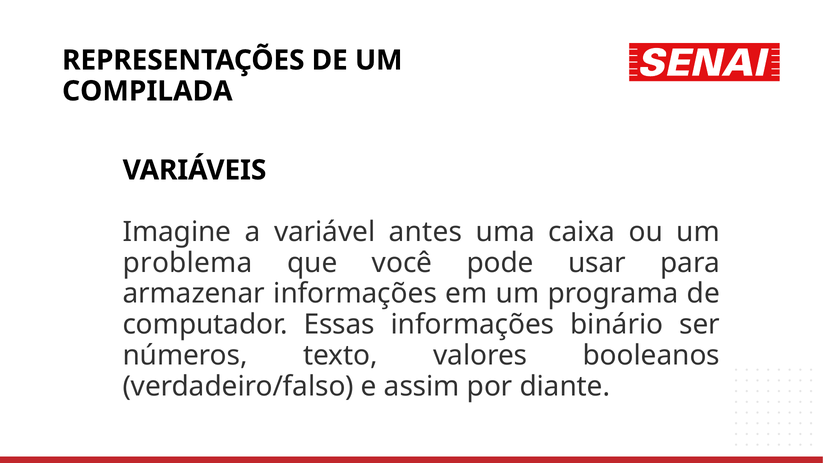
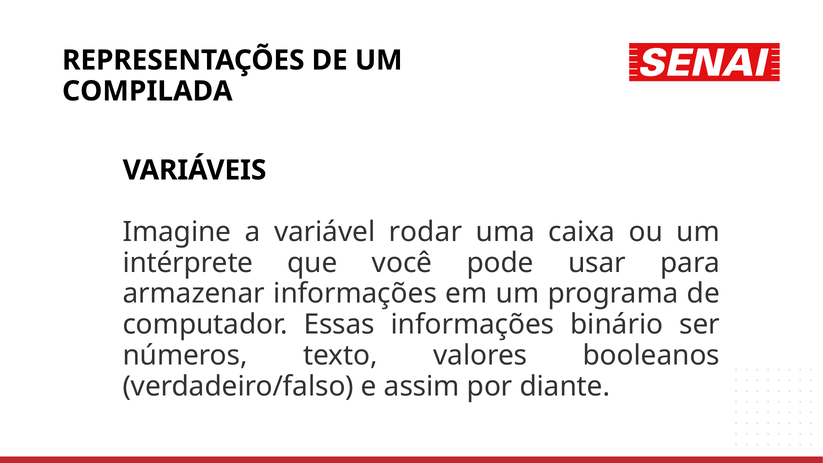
antes: antes -> rodar
problema: problema -> intérprete
